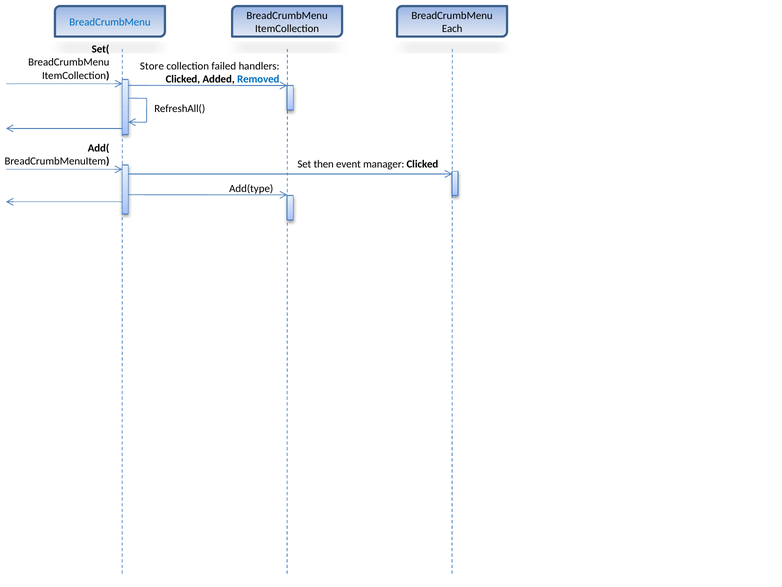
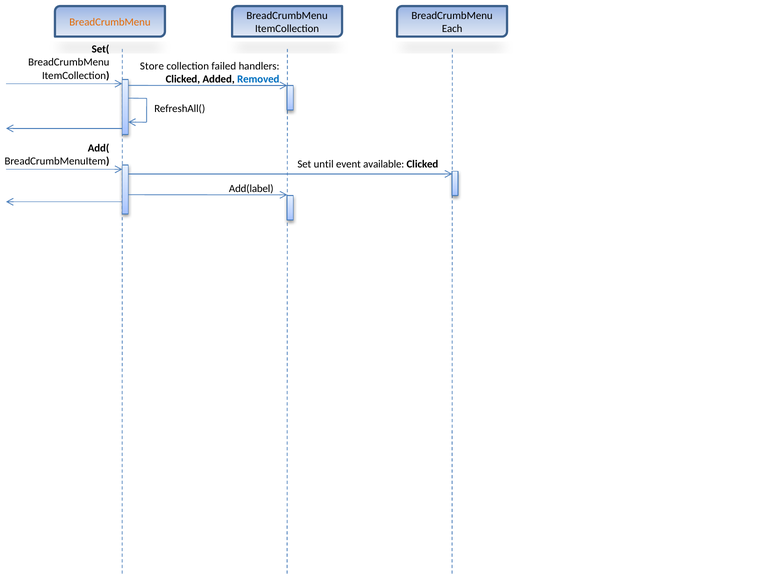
BreadCrumbMenu at (110, 22) colour: blue -> orange
then: then -> until
manager: manager -> available
Add(type: Add(type -> Add(label
